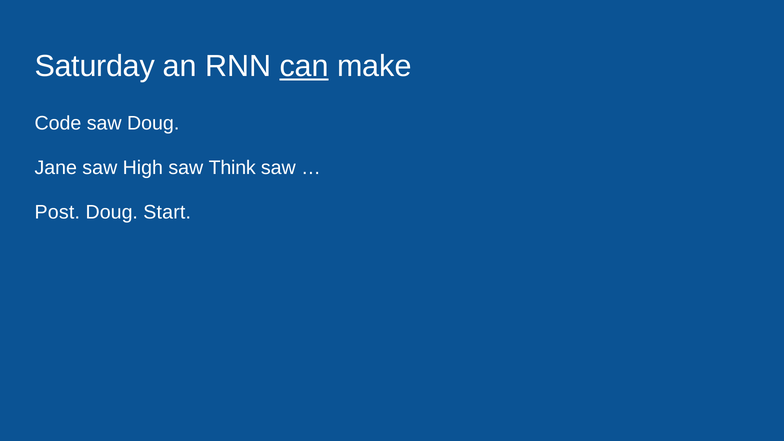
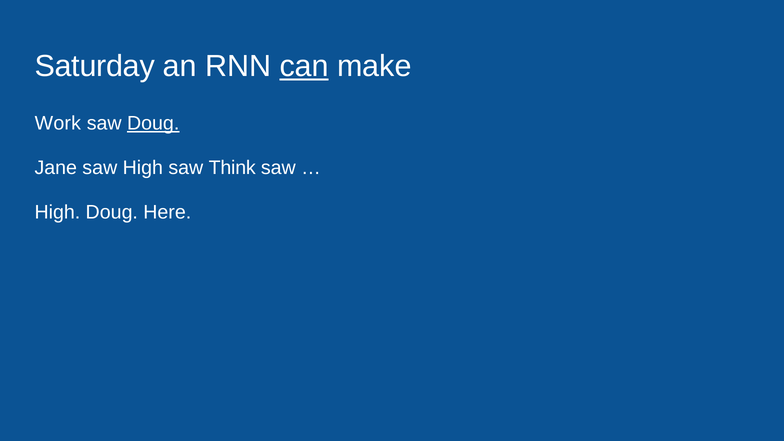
Code: Code -> Work
Doug at (153, 123) underline: none -> present
Post at (57, 212): Post -> High
Start: Start -> Here
